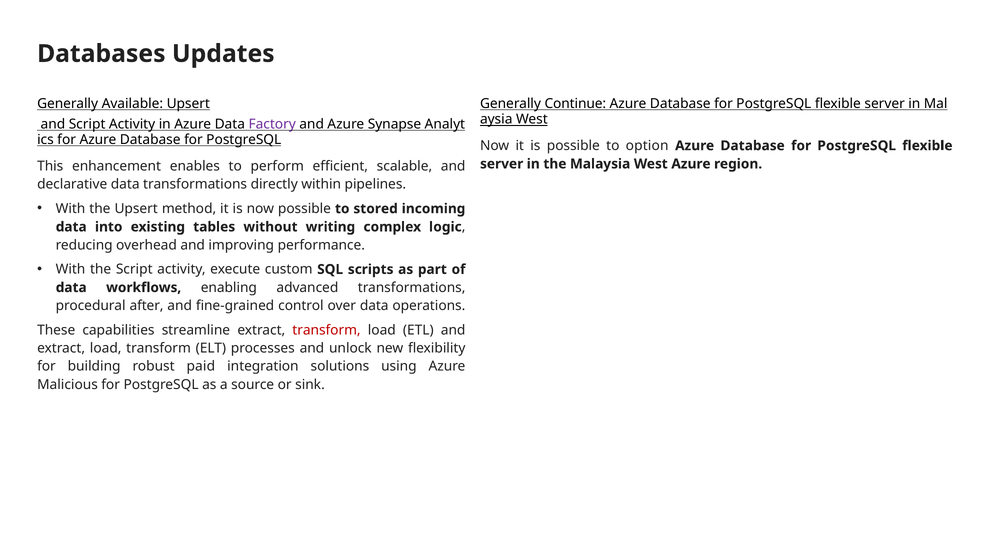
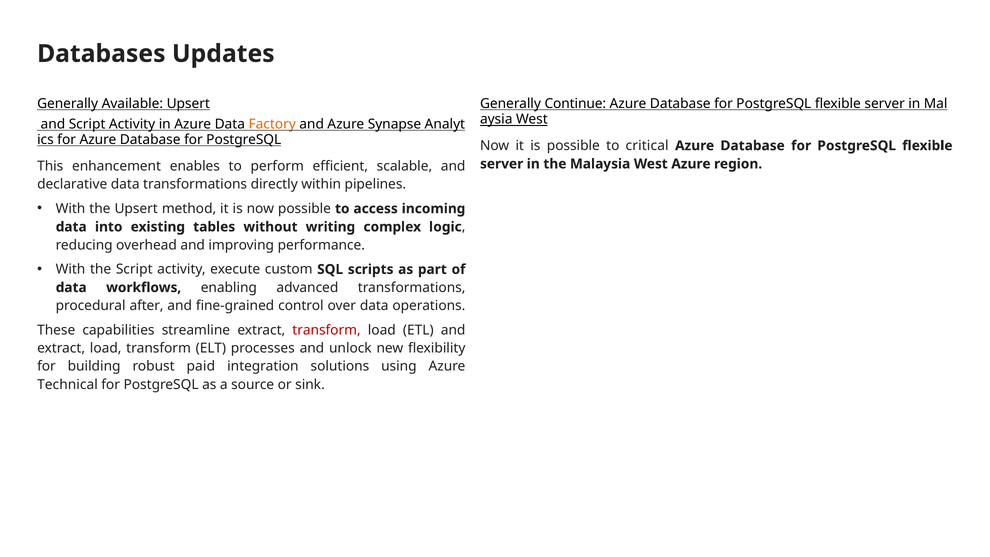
Factory colour: purple -> orange
option: option -> critical
stored: stored -> access
Malicious: Malicious -> Technical
